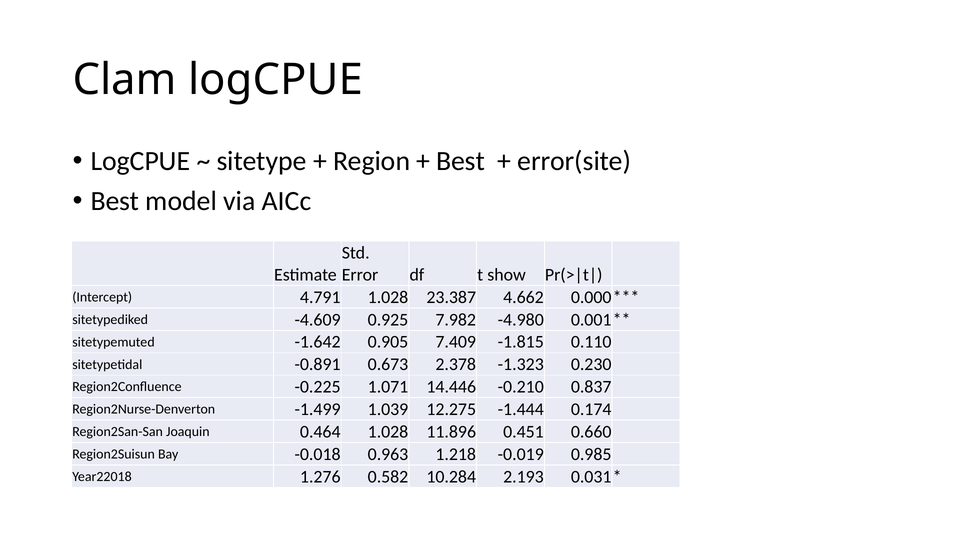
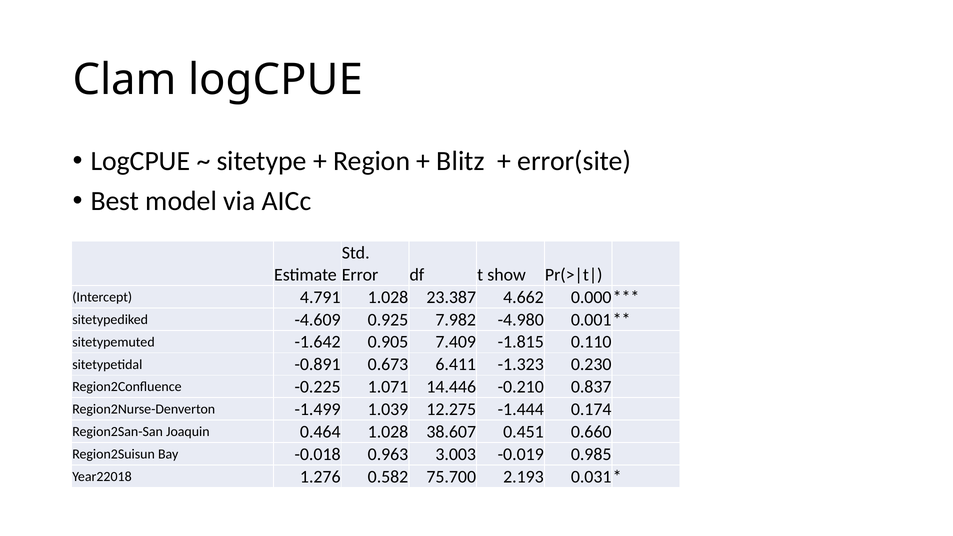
Best at (461, 161): Best -> Blitz
2.378: 2.378 -> 6.411
11.896: 11.896 -> 38.607
1.218: 1.218 -> 3.003
10.284: 10.284 -> 75.700
